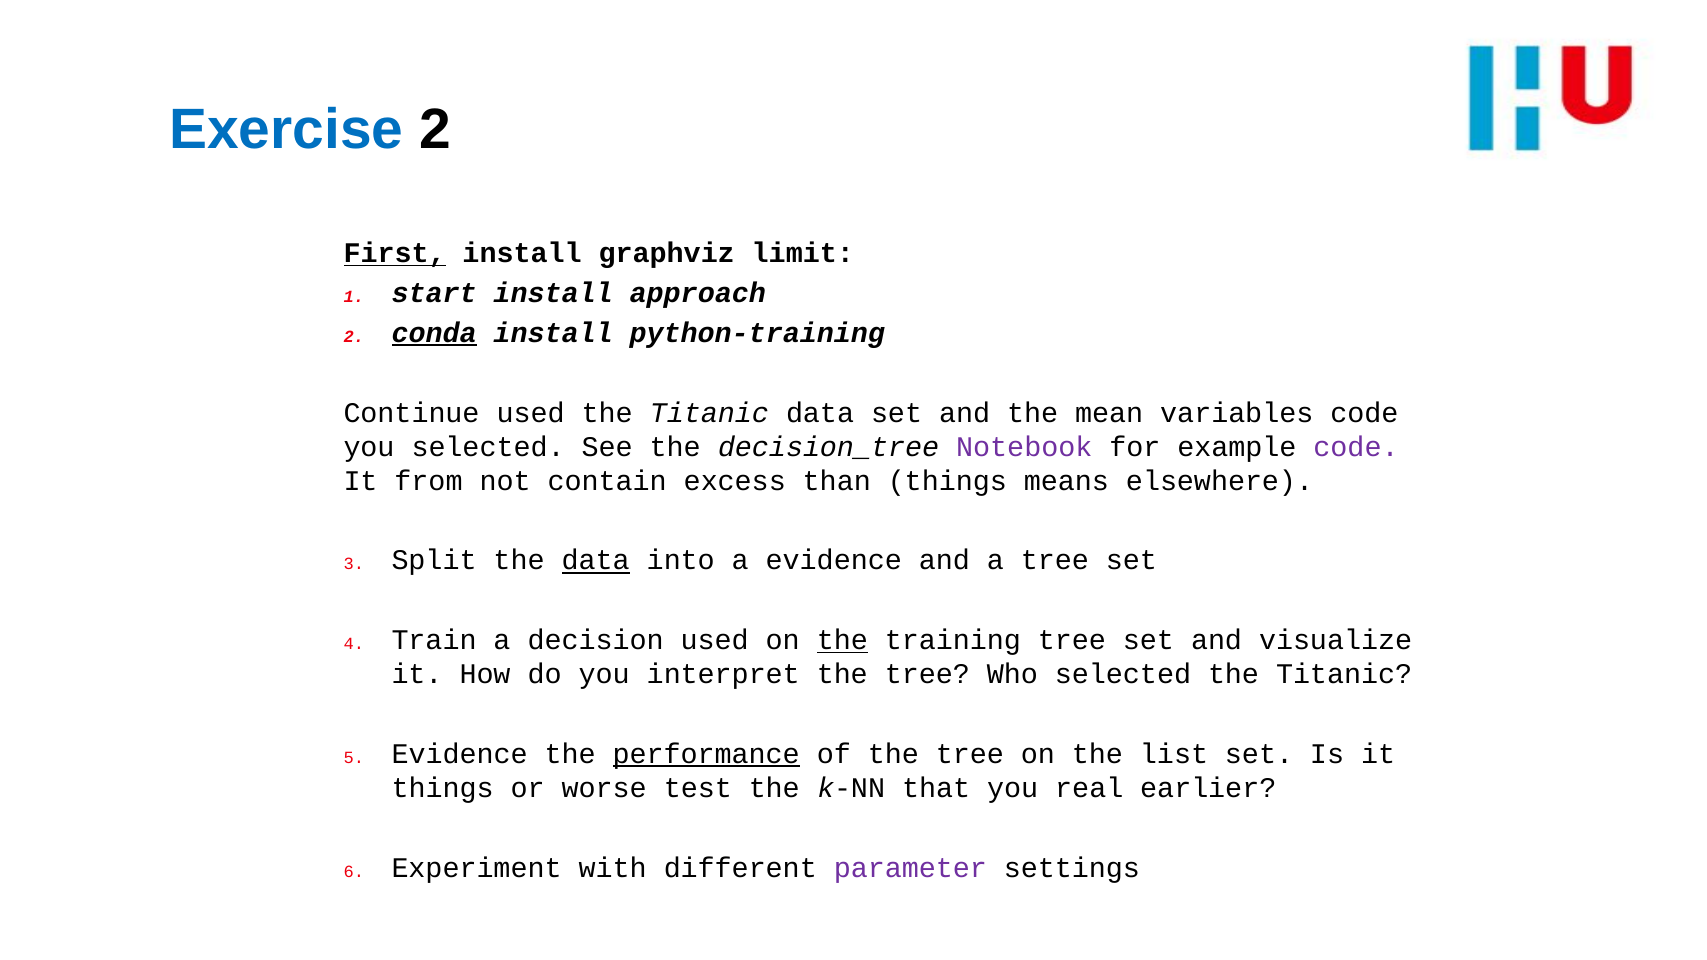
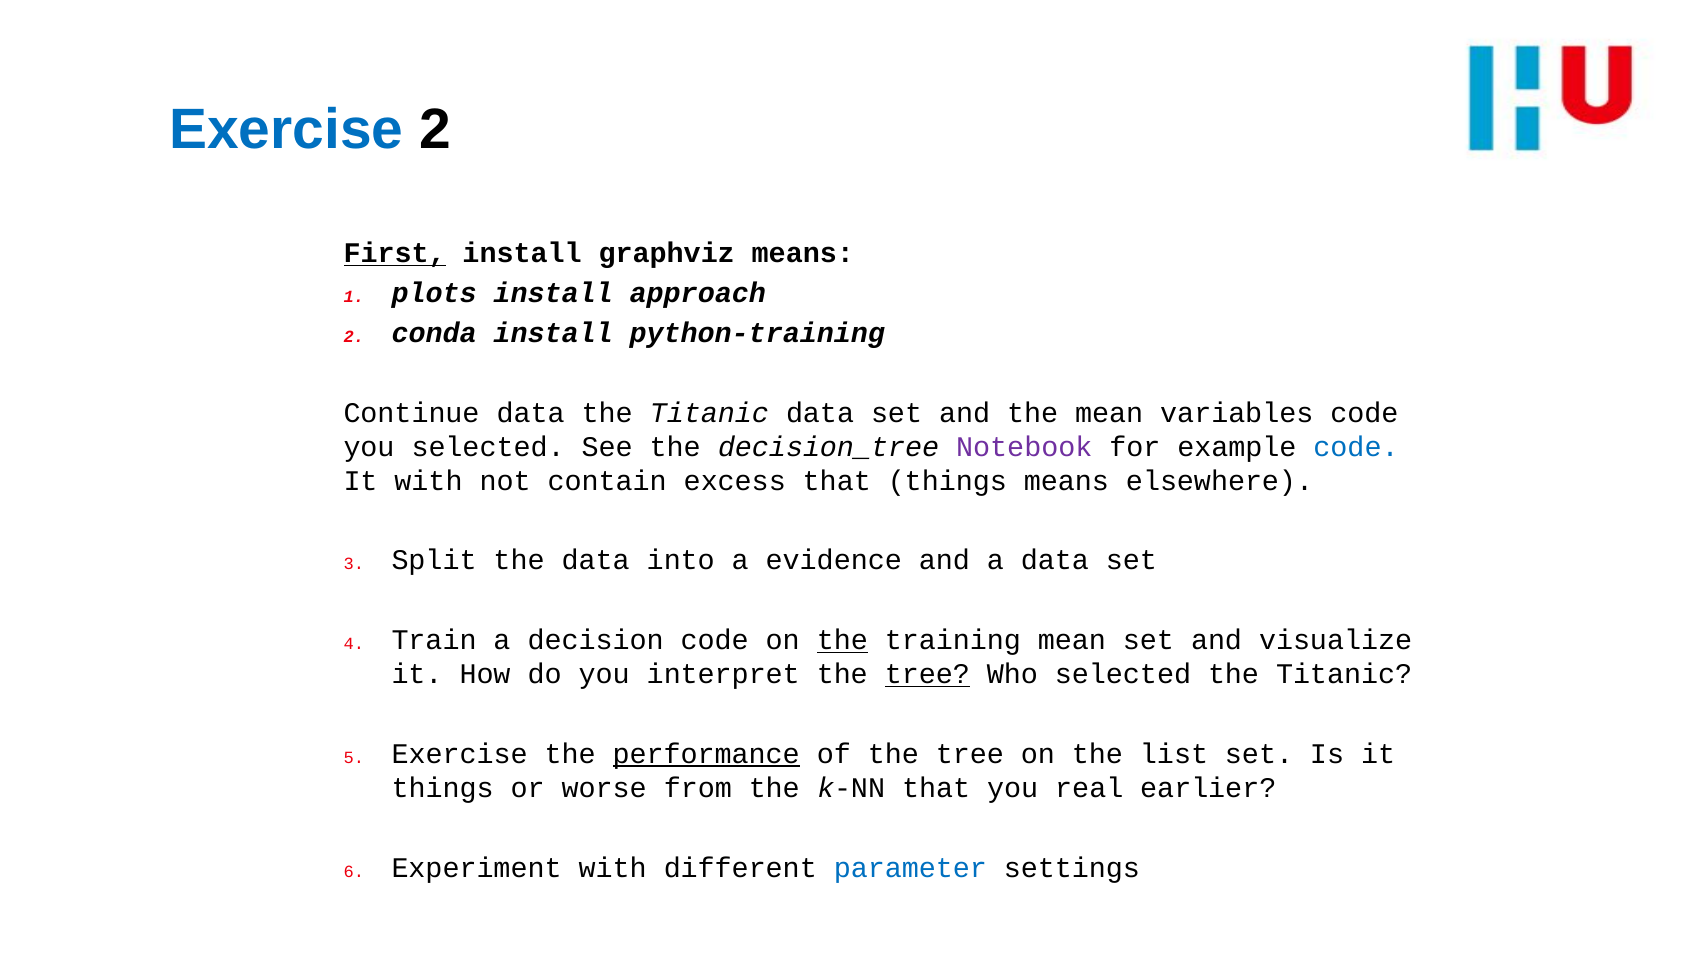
graphviz limit: limit -> means
start: start -> plots
conda underline: present -> none
Continue used: used -> data
code at (1356, 447) colour: purple -> blue
It from: from -> with
excess than: than -> that
data at (596, 561) underline: present -> none
a tree: tree -> data
decision used: used -> code
training tree: tree -> mean
tree at (927, 674) underline: none -> present
Evidence at (460, 754): Evidence -> Exercise
test: test -> from
parameter colour: purple -> blue
